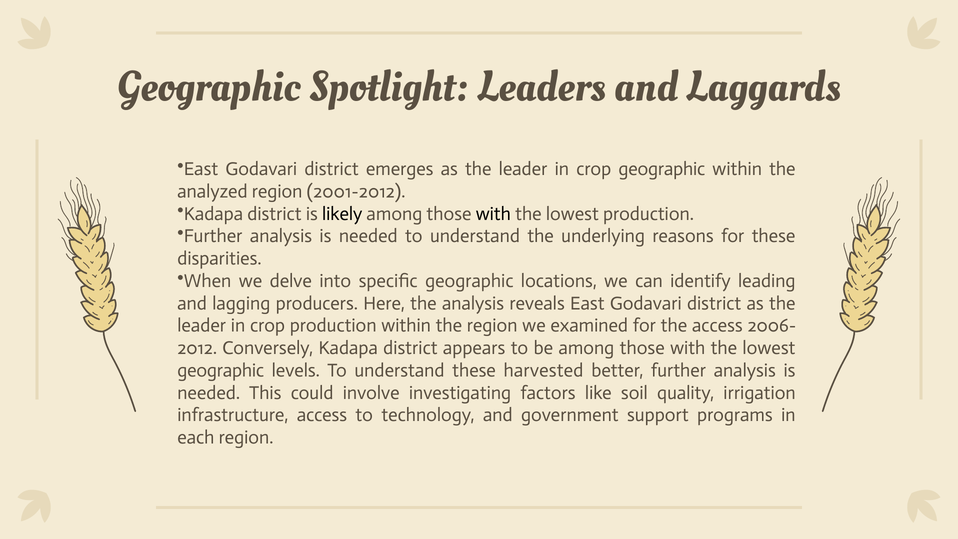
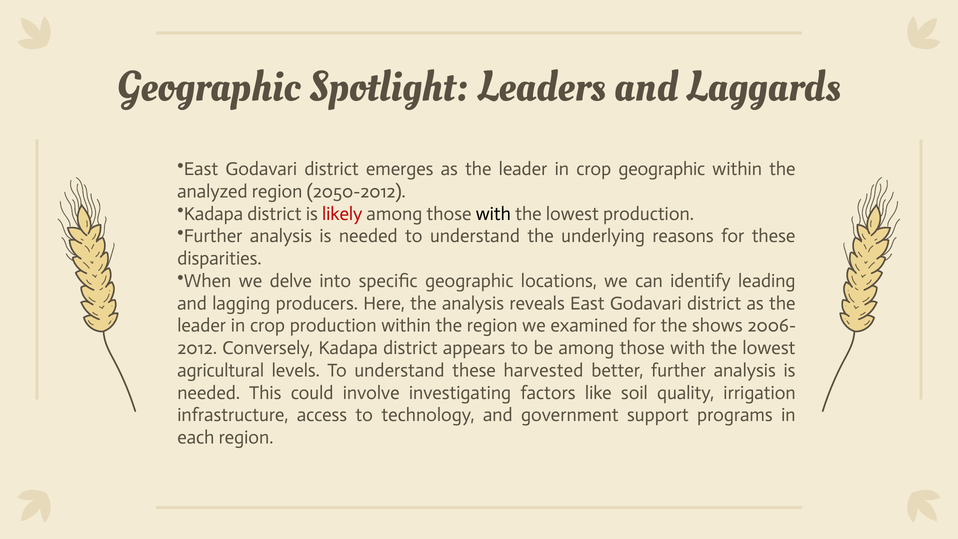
2001-2012: 2001-2012 -> 2050-2012
likely colour: black -> red
the access: access -> shows
geographic at (221, 370): geographic -> agricultural
